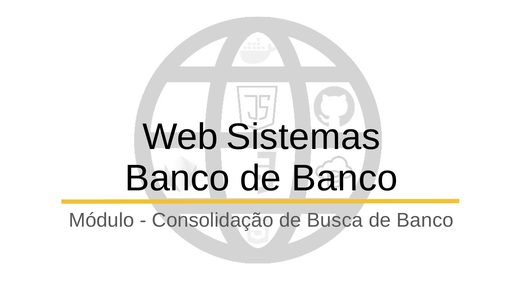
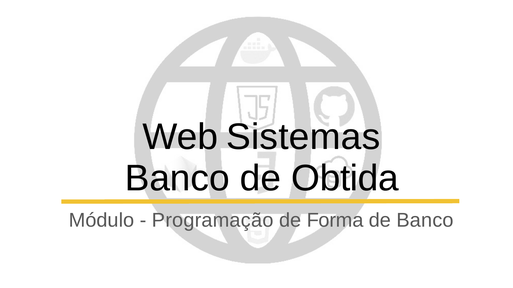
Banco de Banco: Banco -> Obtida
Consolidação: Consolidação -> Programação
Busca: Busca -> Forma
